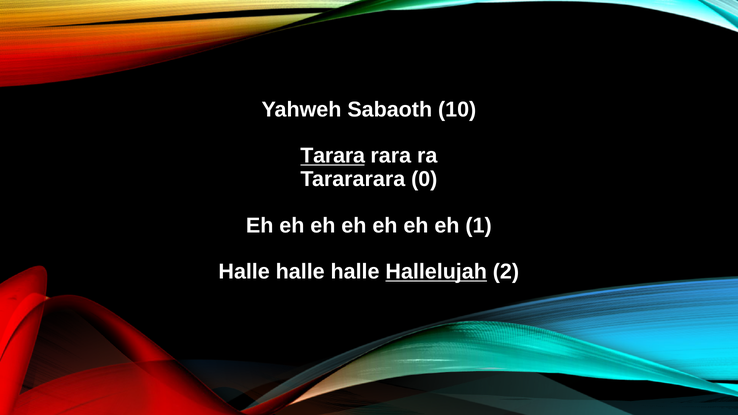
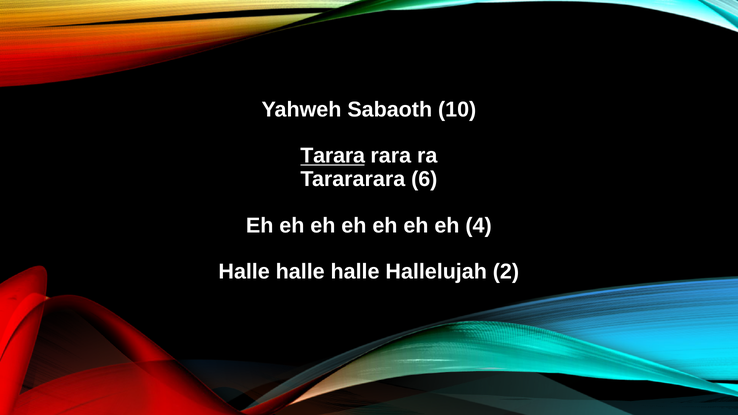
0: 0 -> 6
1: 1 -> 4
Hallelujah underline: present -> none
